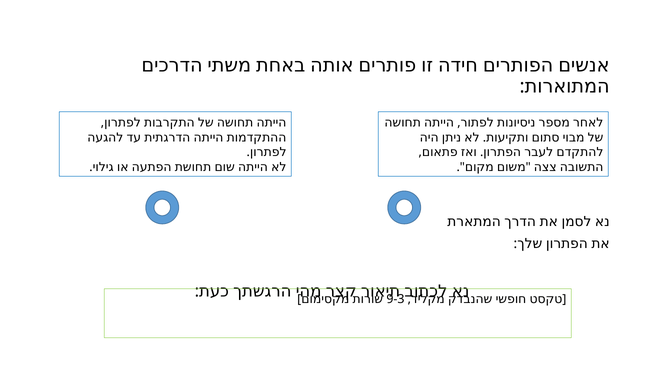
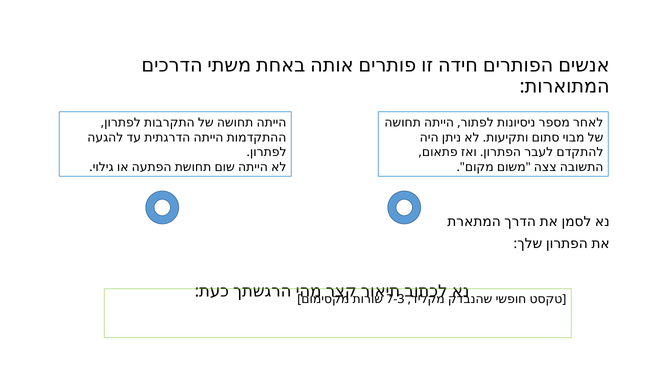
9-3: 9-3 -> 7-3
